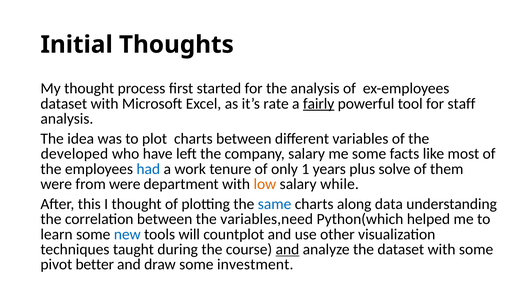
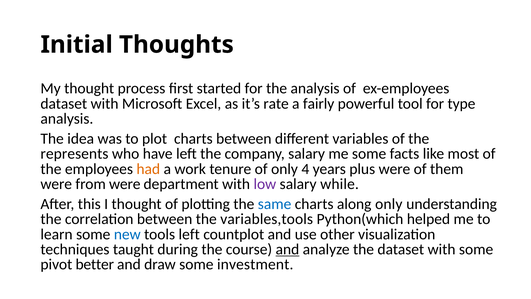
fairly underline: present -> none
staff: staff -> type
developed: developed -> represents
had colour: blue -> orange
1: 1 -> 4
plus solve: solve -> were
low colour: orange -> purple
along data: data -> only
variables,need: variables,need -> variables,tools
tools will: will -> left
